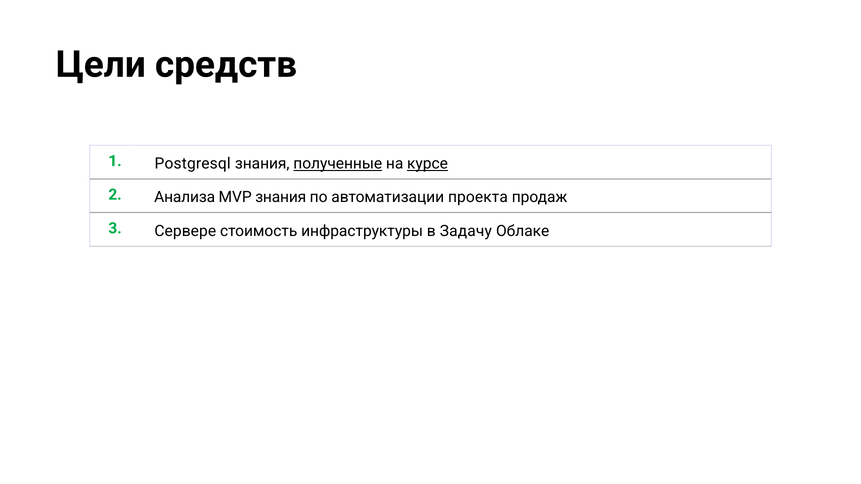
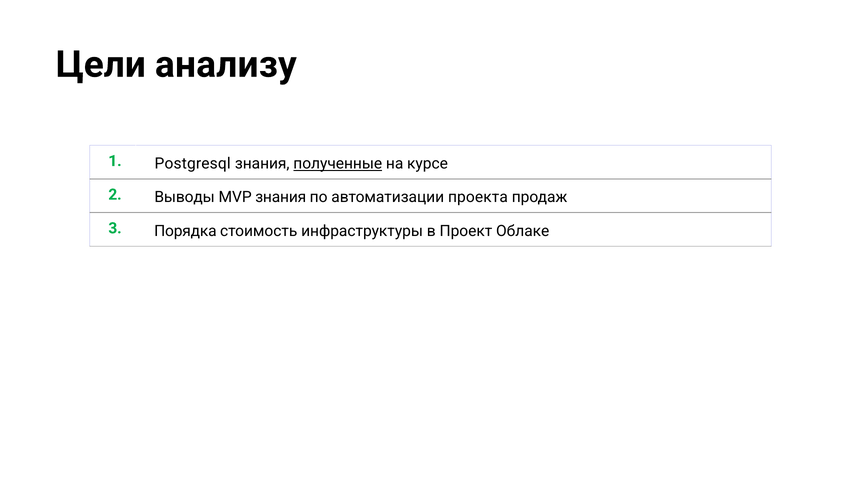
средств: средств -> анализу
курсе underline: present -> none
Анализа: Анализа -> Выводы
Сервере: Сервере -> Порядка
Задачу: Задачу -> Проект
